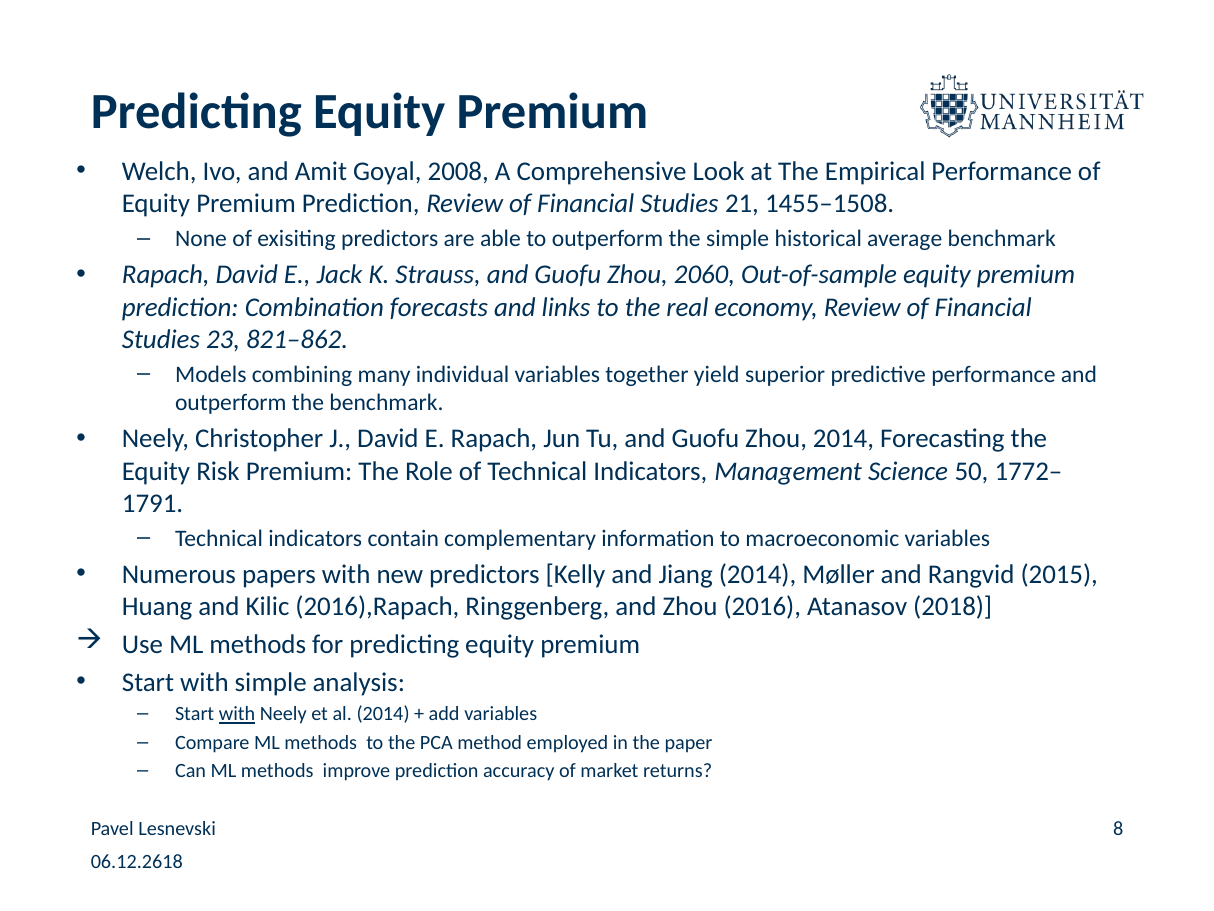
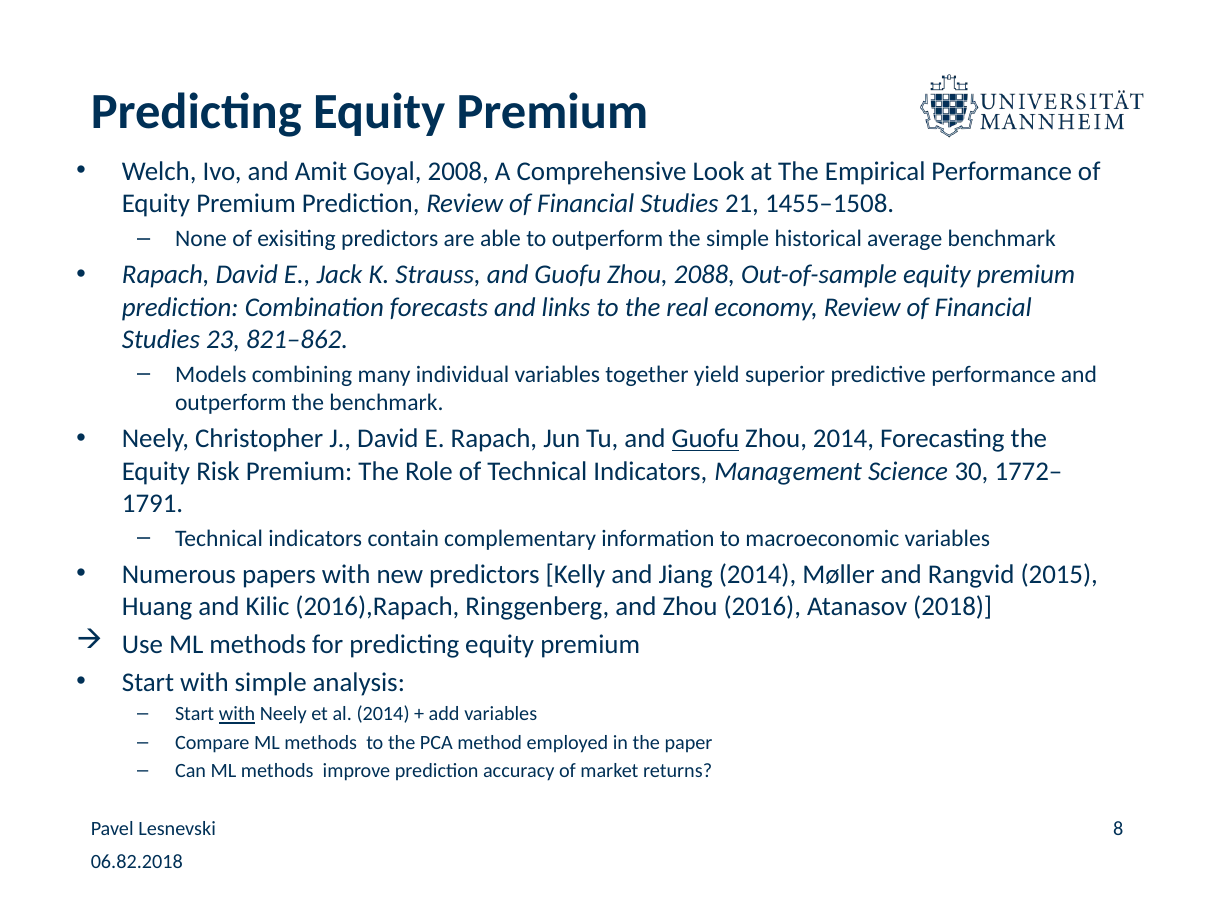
2060: 2060 -> 2088
Guofu at (705, 439) underline: none -> present
50: 50 -> 30
06.12.2618: 06.12.2618 -> 06.82.2018
